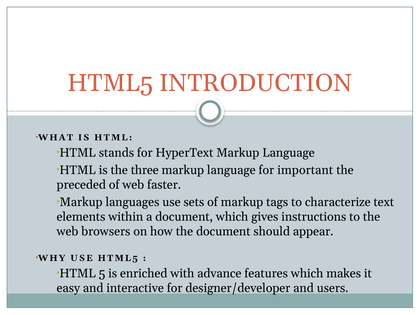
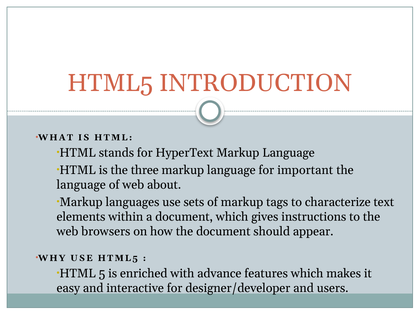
preceded at (81, 185): preceded -> language
faster: faster -> about
